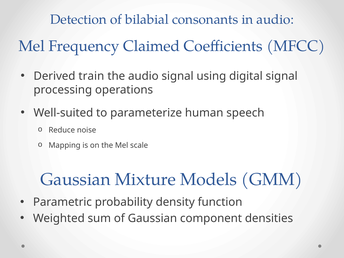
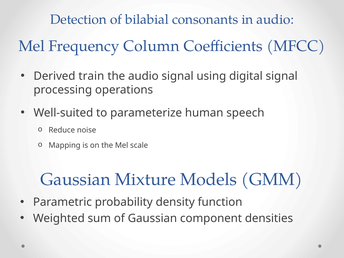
Claimed: Claimed -> Column
